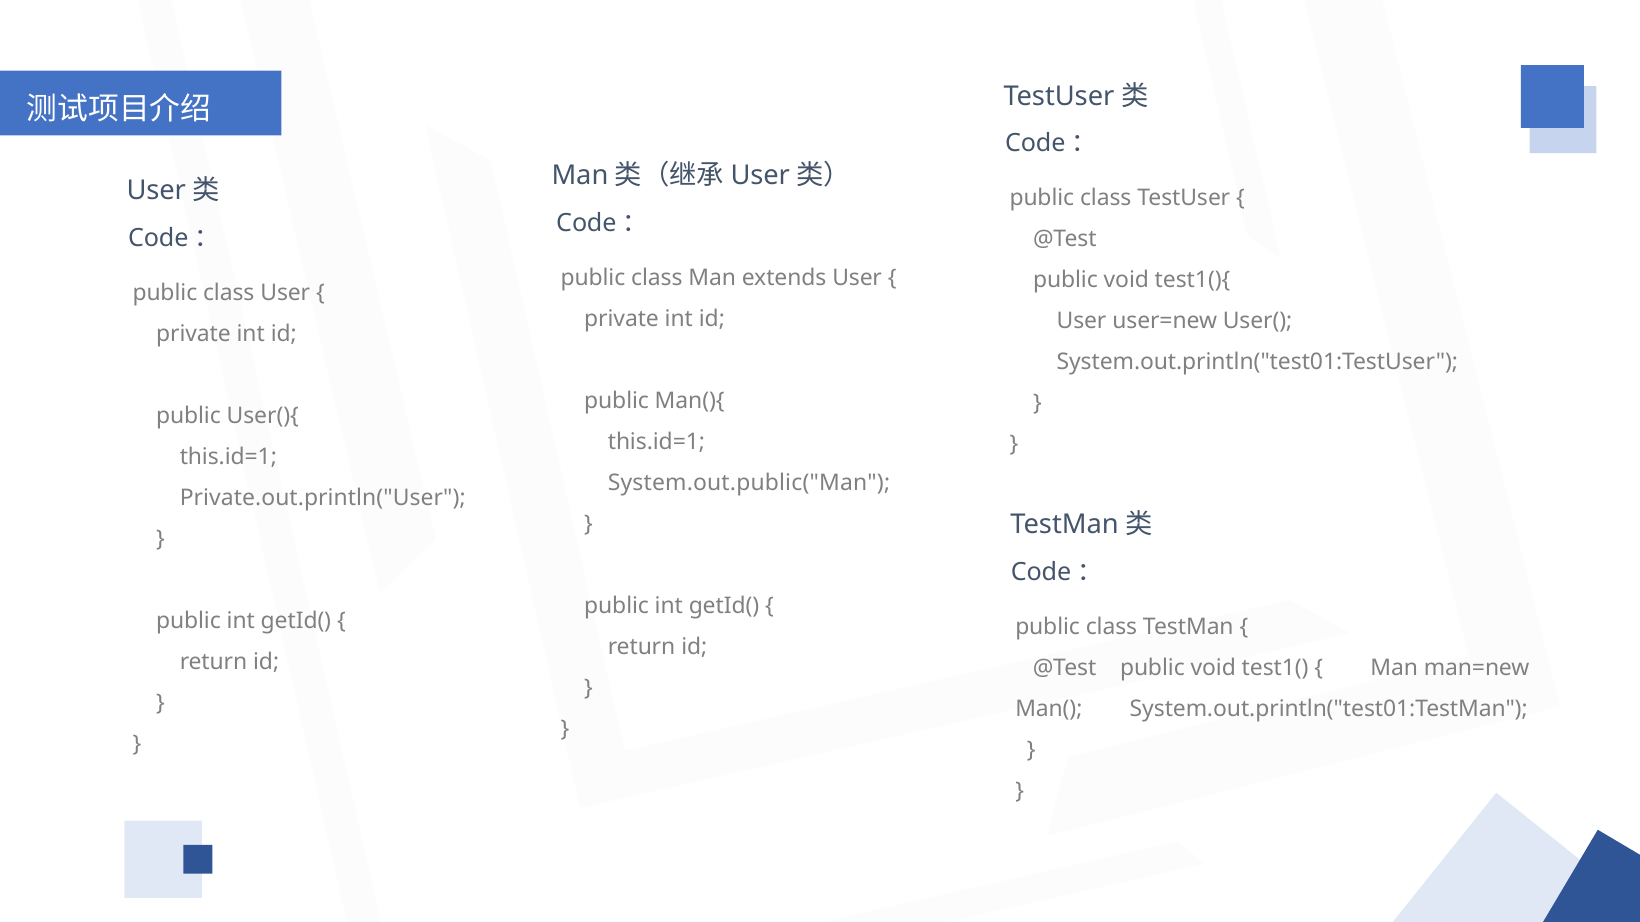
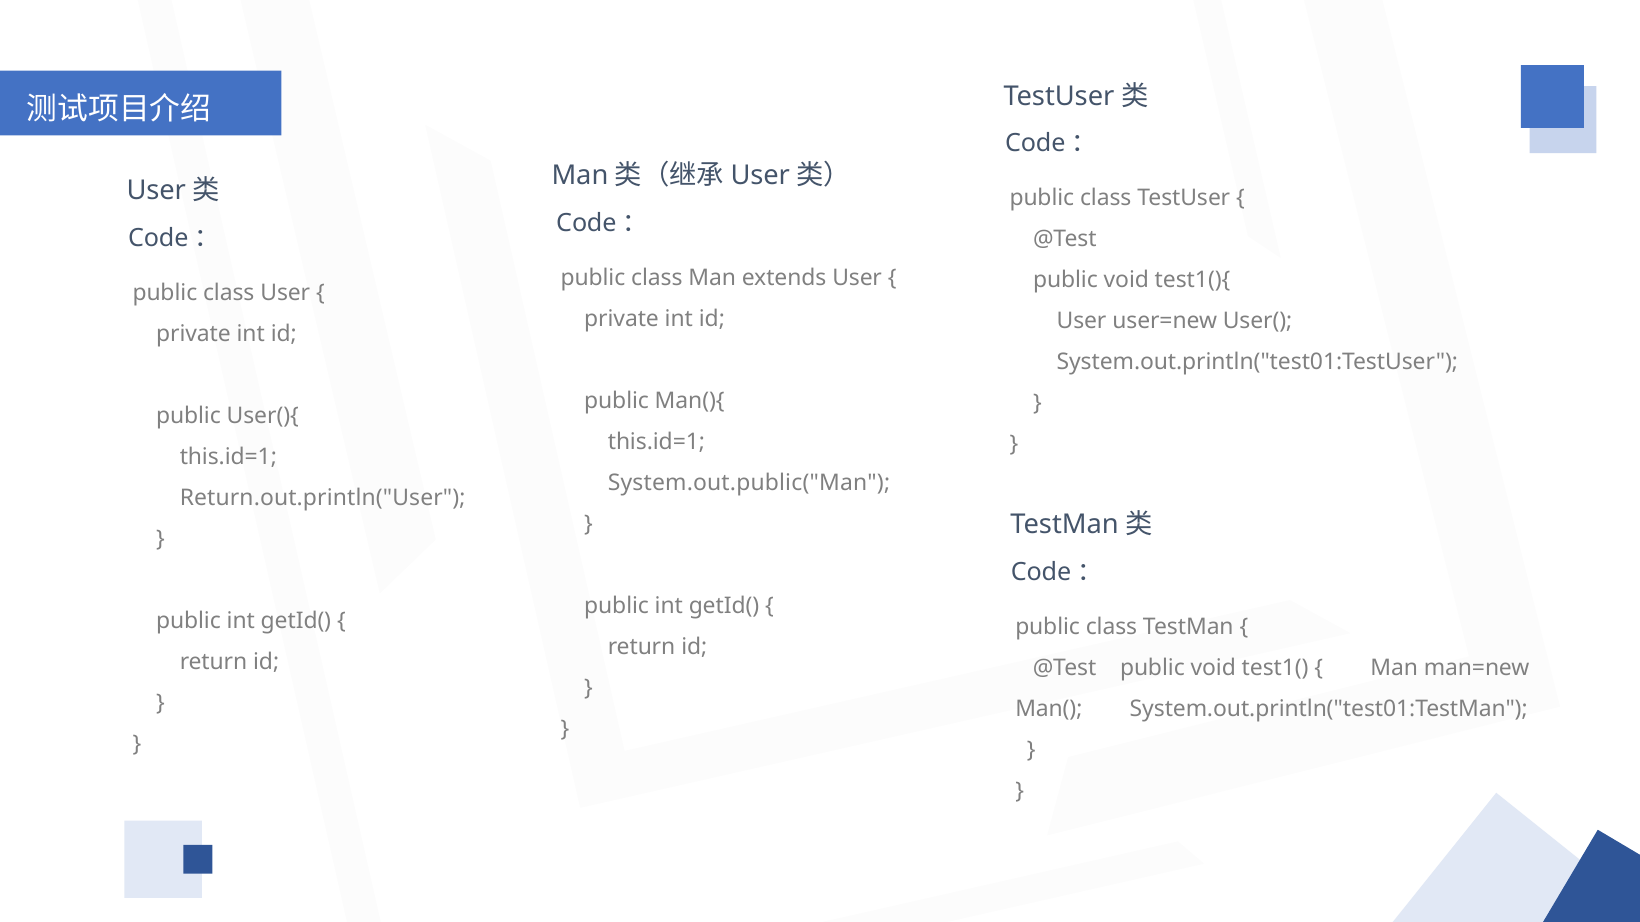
Private.out.println("User: Private.out.println("User -> Return.out.println("User
